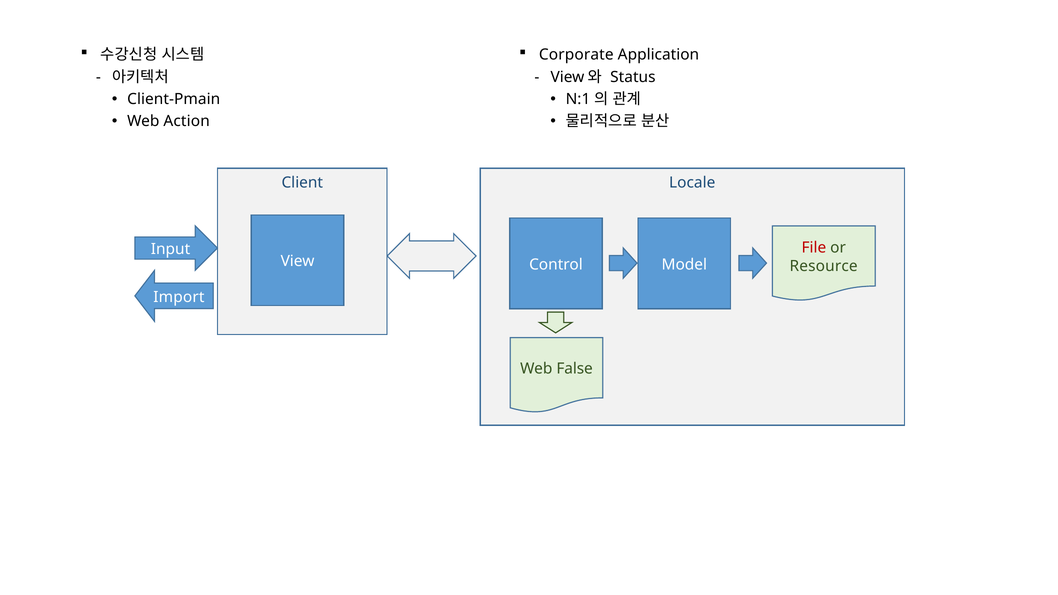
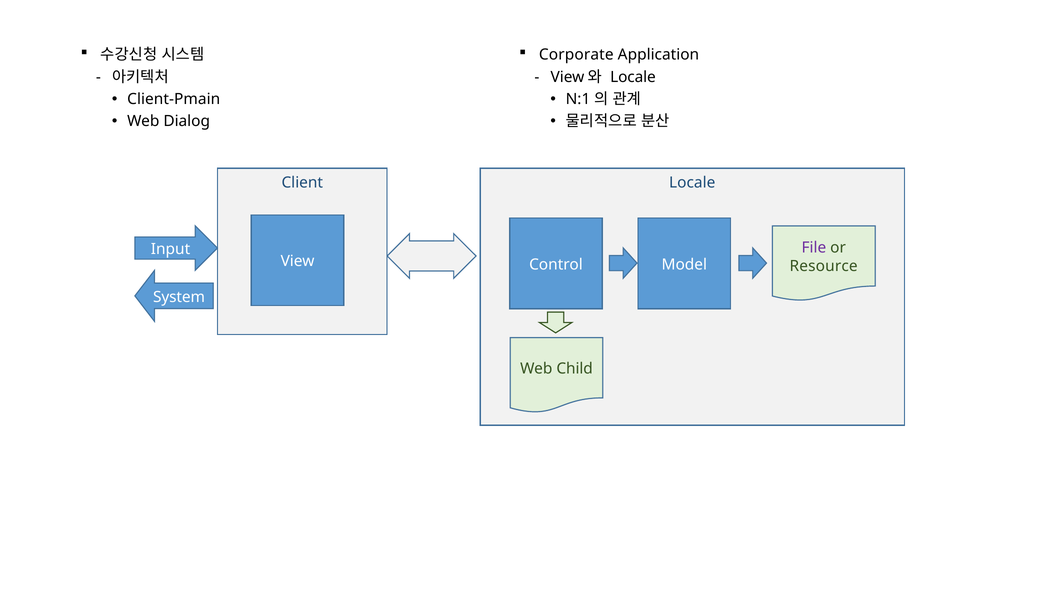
Status at (633, 77): Status -> Locale
Action: Action -> Dialog
File colour: red -> purple
Import: Import -> System
False: False -> Child
